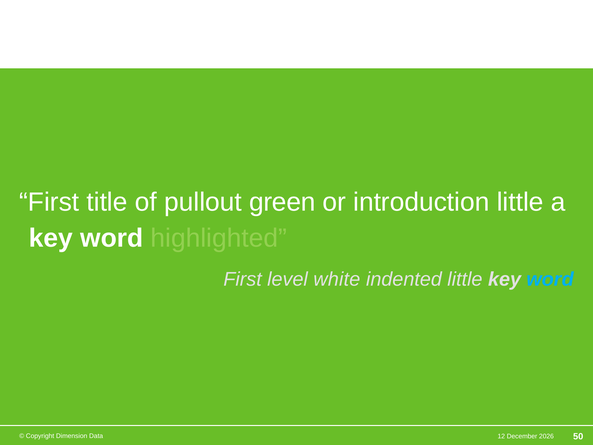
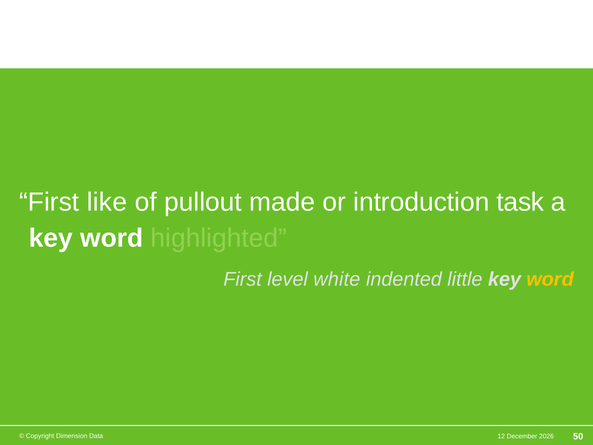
title: title -> like
green: green -> made
introduction little: little -> task
word at (550, 279) colour: light blue -> yellow
